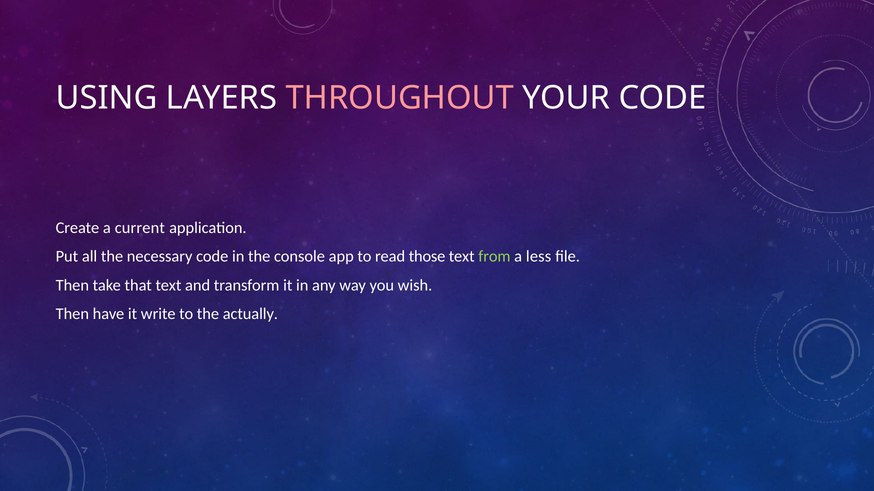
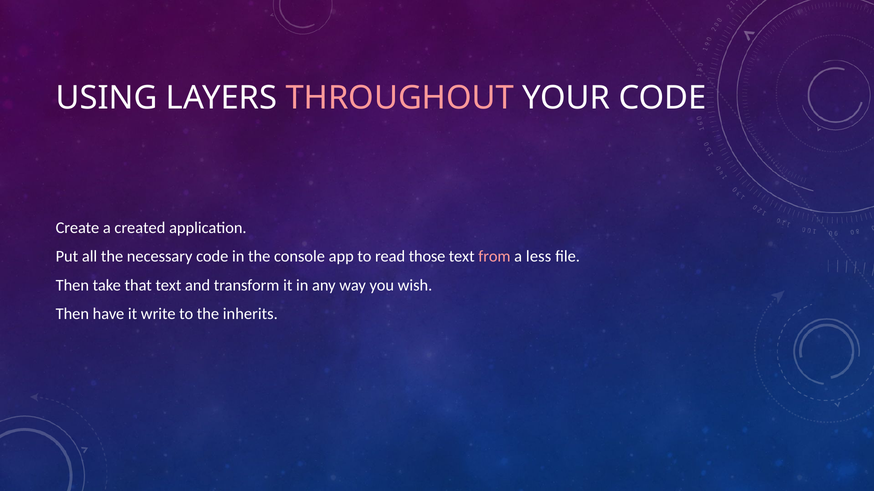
current: current -> created
from colour: light green -> pink
actually: actually -> inherits
